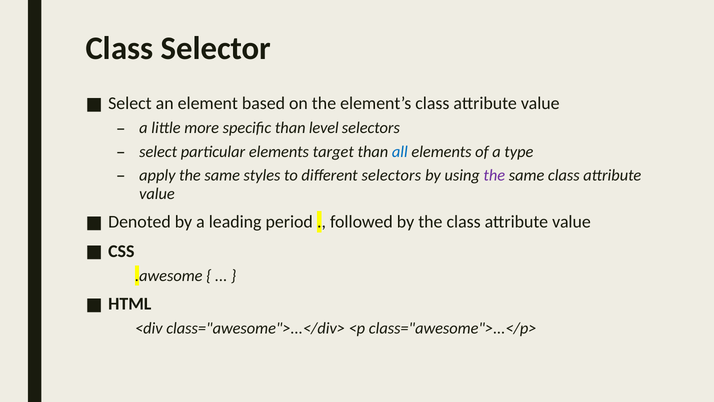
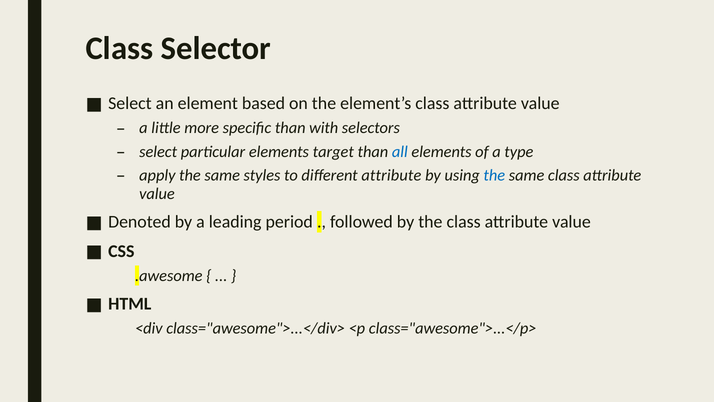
level: level -> with
different selectors: selectors -> attribute
the at (494, 175) colour: purple -> blue
